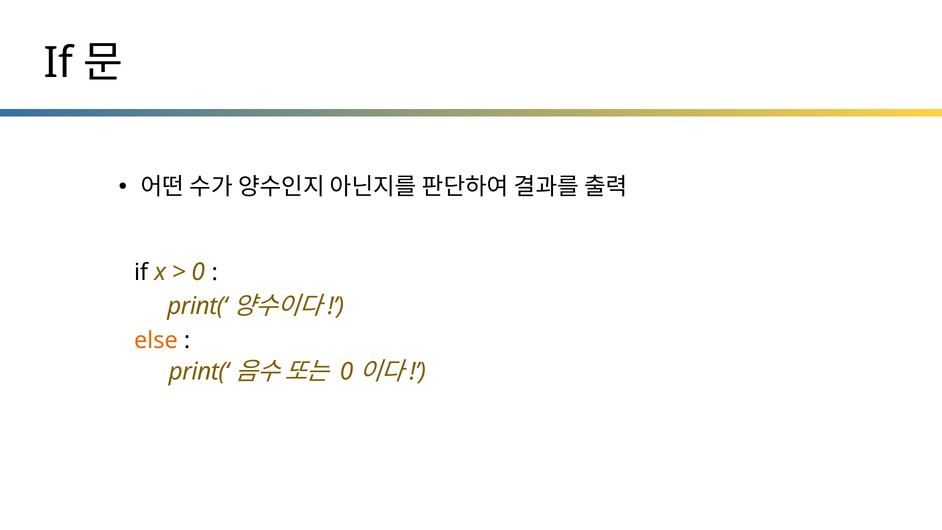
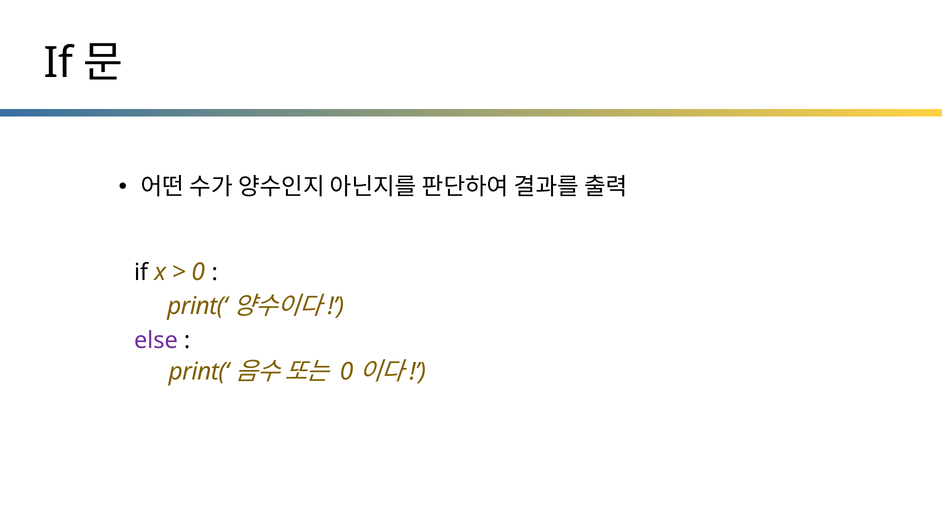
else colour: orange -> purple
